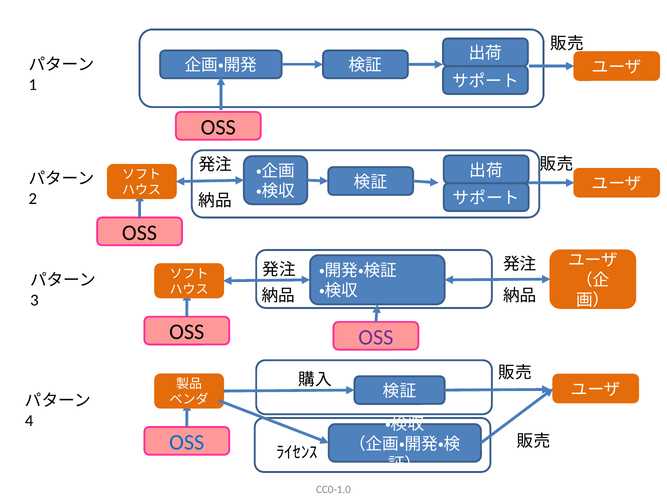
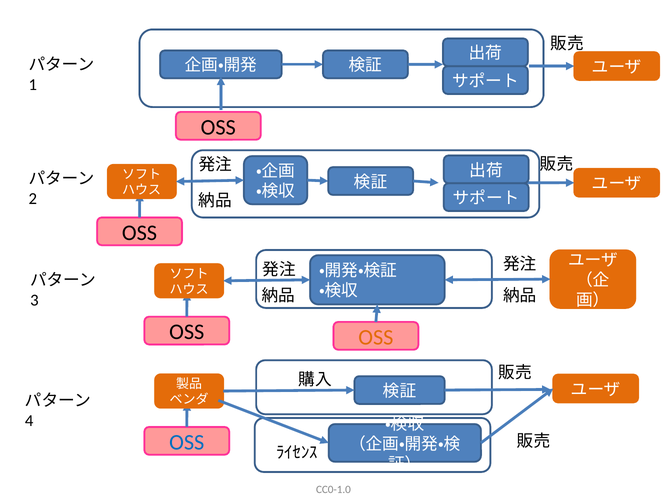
OSS at (376, 338) colour: purple -> orange
